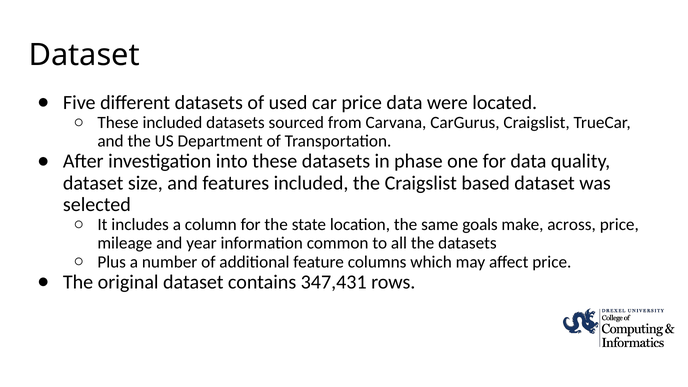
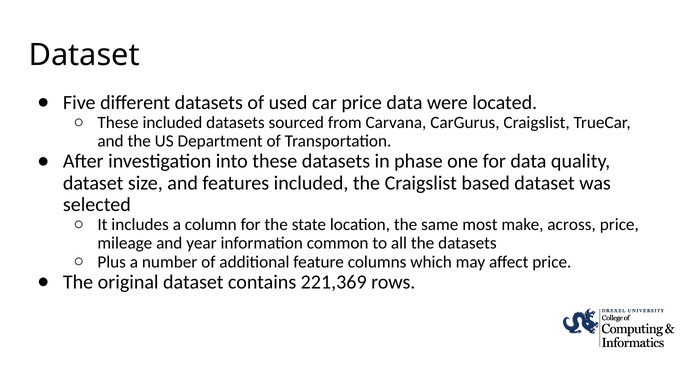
goals: goals -> most
347,431: 347,431 -> 221,369
